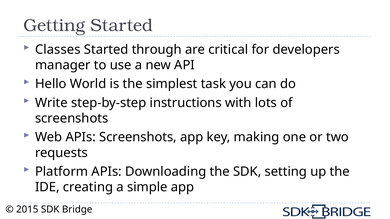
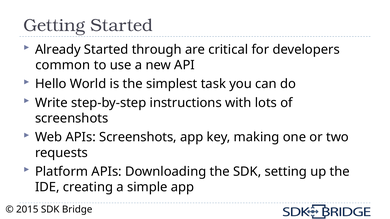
Classes: Classes -> Already
manager: manager -> common
